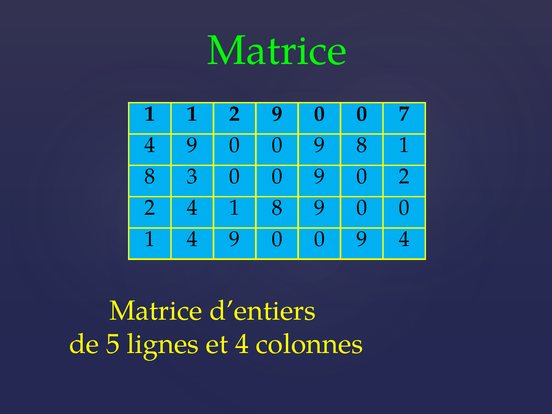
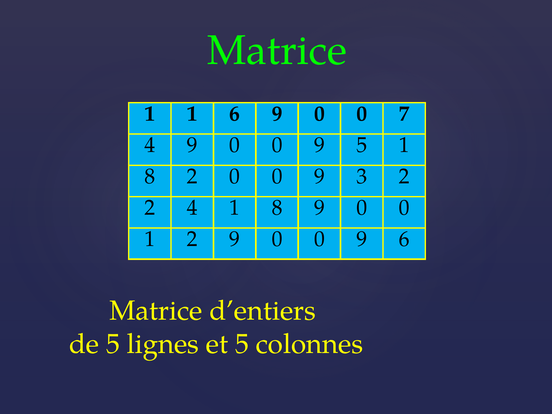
1 2: 2 -> 6
9 8: 8 -> 5
8 3: 3 -> 2
0 9 0: 0 -> 3
1 4: 4 -> 2
9 4: 4 -> 6
et 4: 4 -> 5
